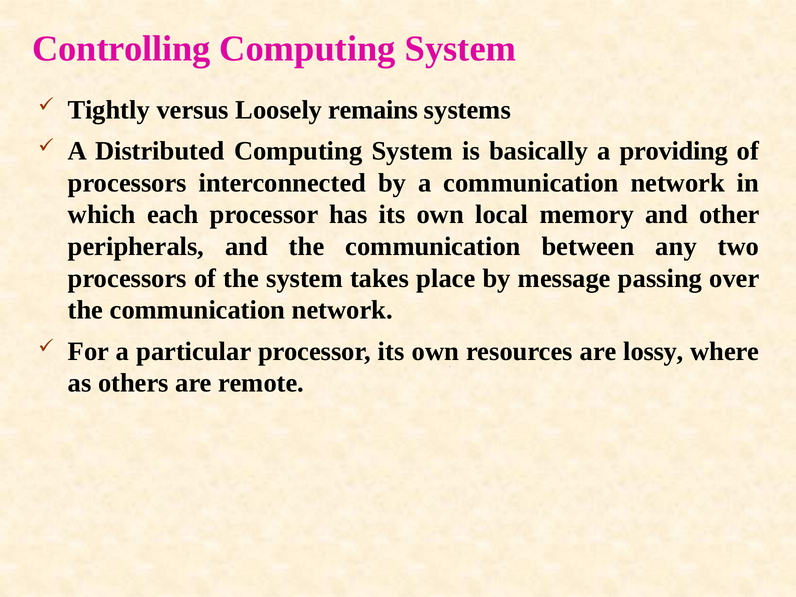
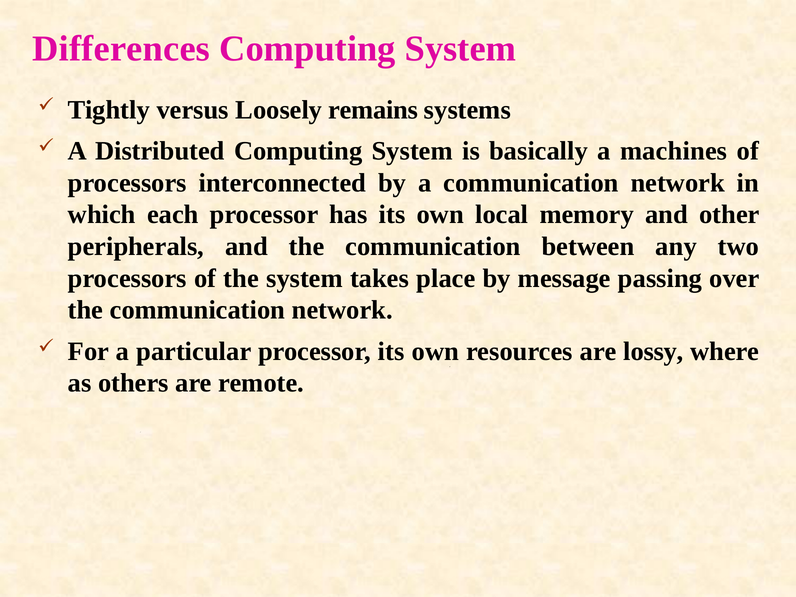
Controlling: Controlling -> Differences
providing: providing -> machines
